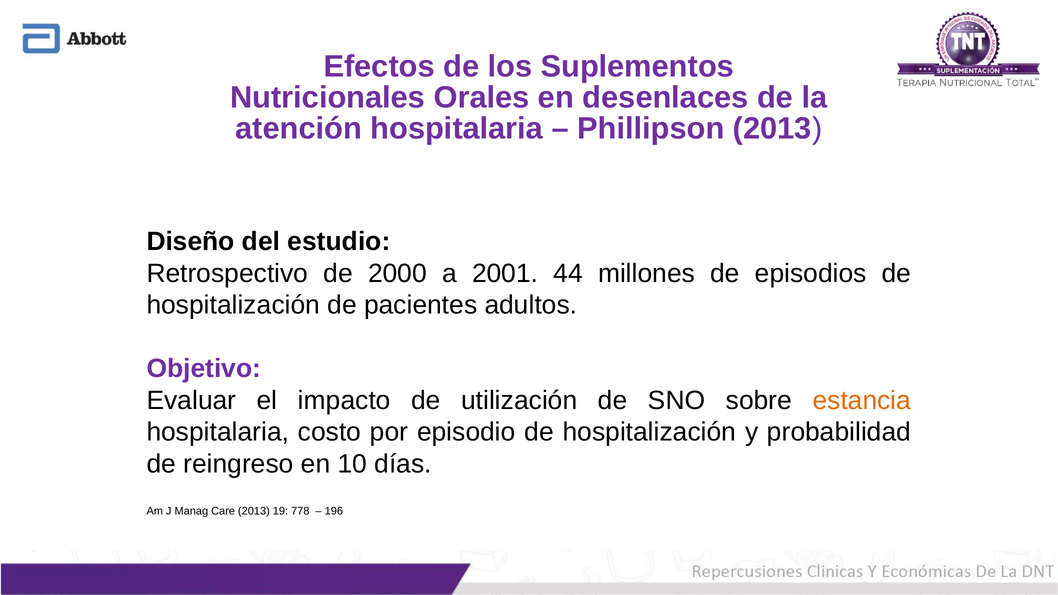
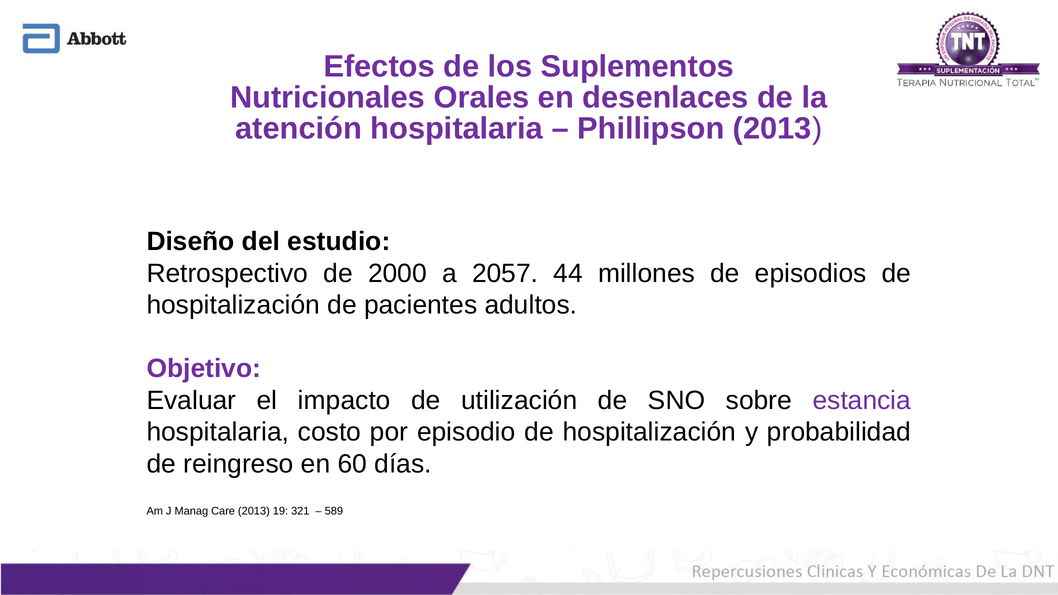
2001: 2001 -> 2057
estancia colour: orange -> purple
10: 10 -> 60
778: 778 -> 321
196: 196 -> 589
